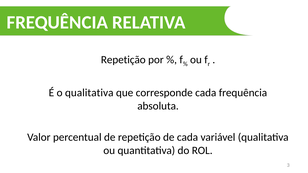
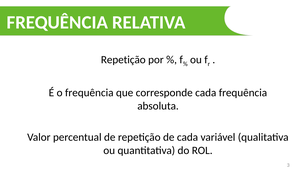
o qualitativa: qualitativa -> frequência
